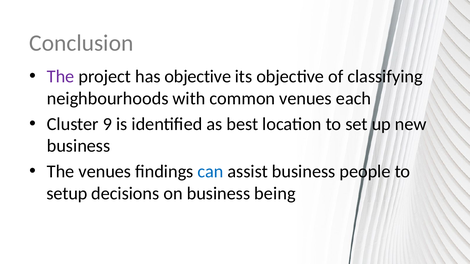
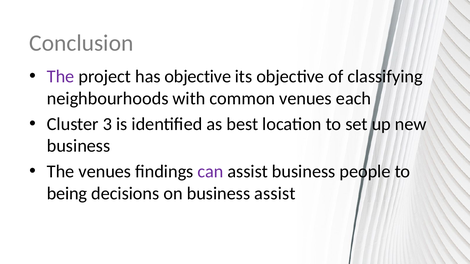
9: 9 -> 3
can colour: blue -> purple
setup: setup -> being
business being: being -> assist
